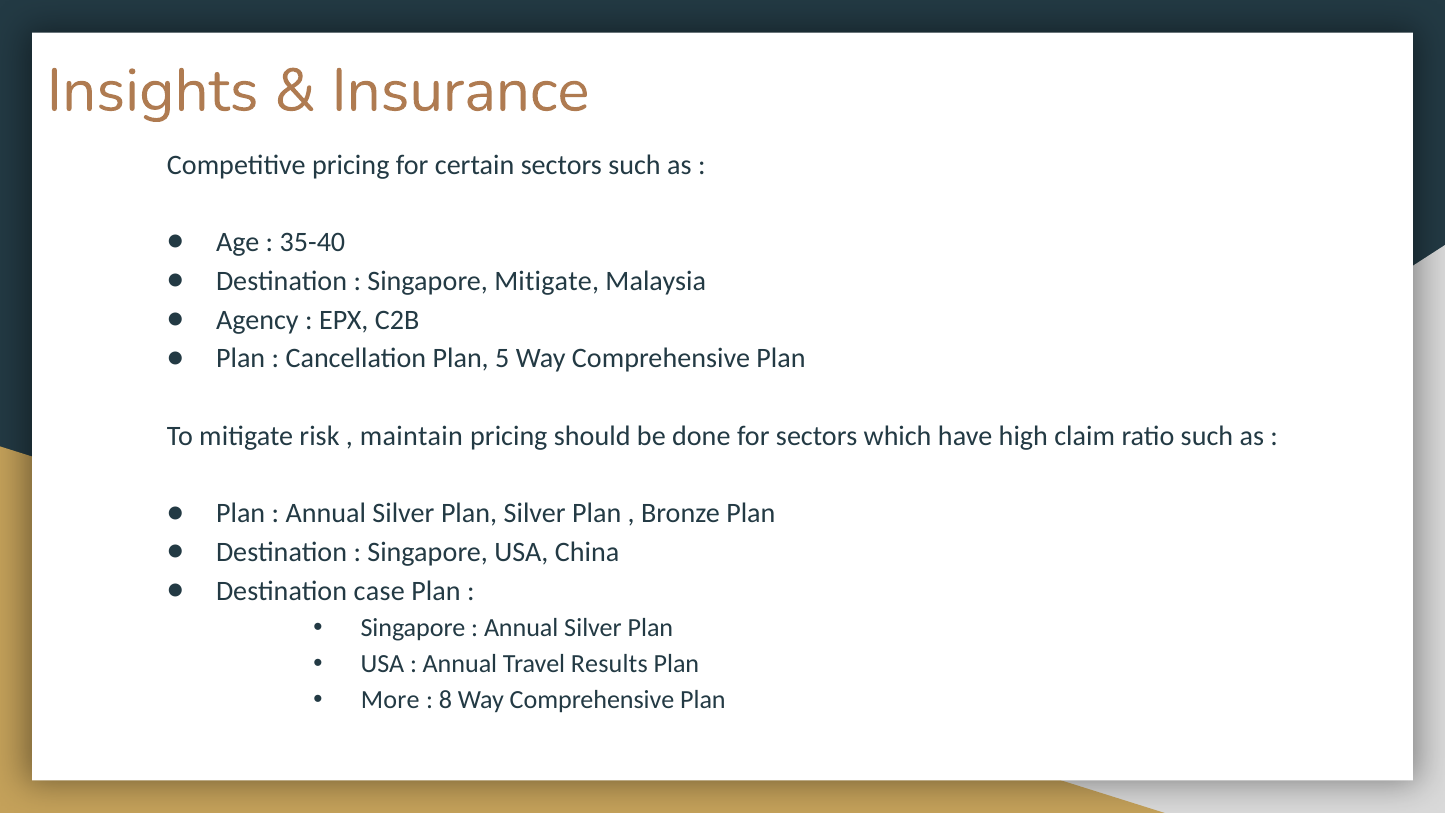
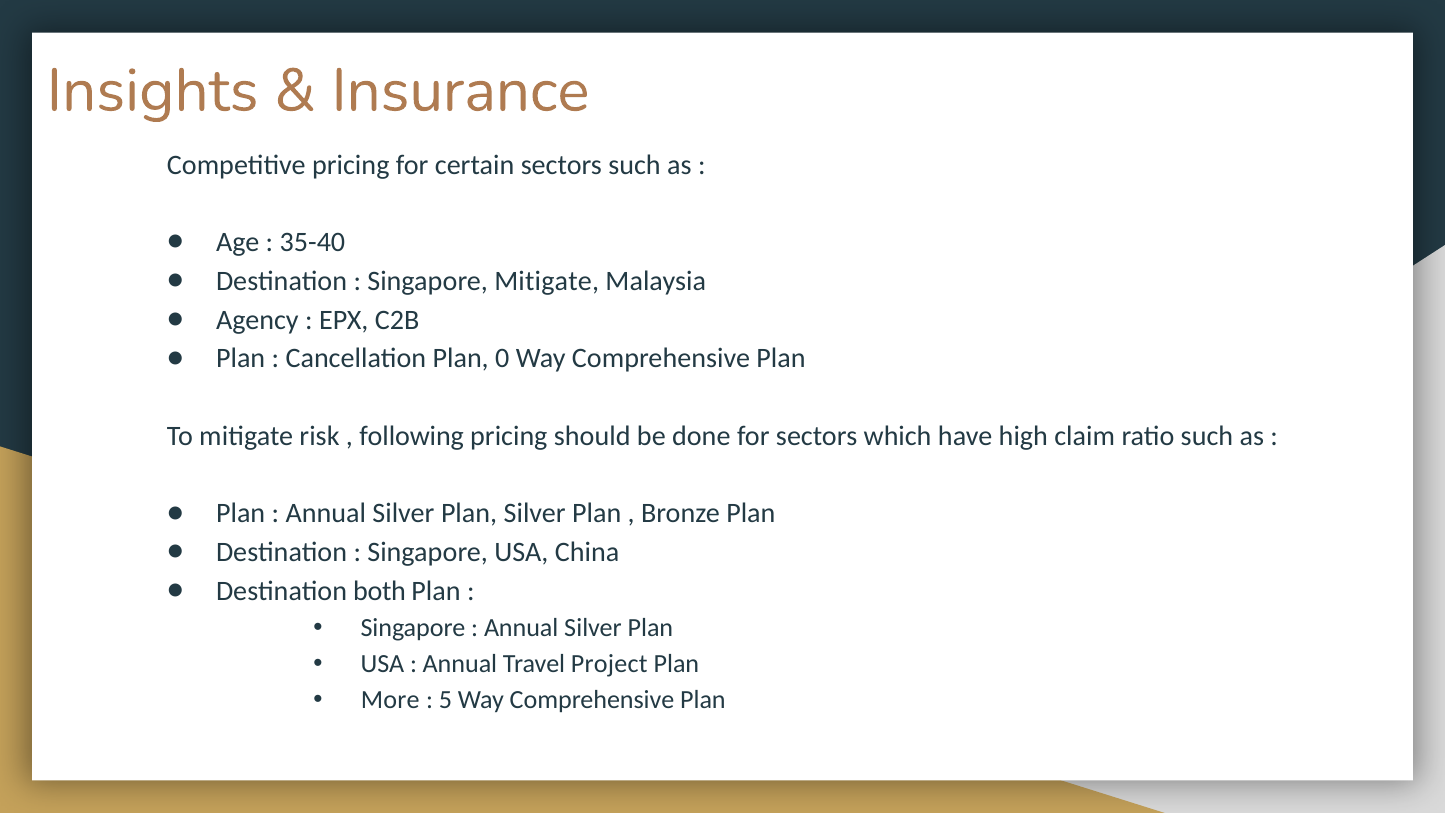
5: 5 -> 0
maintain: maintain -> following
case: case -> both
Results: Results -> Project
8: 8 -> 5
